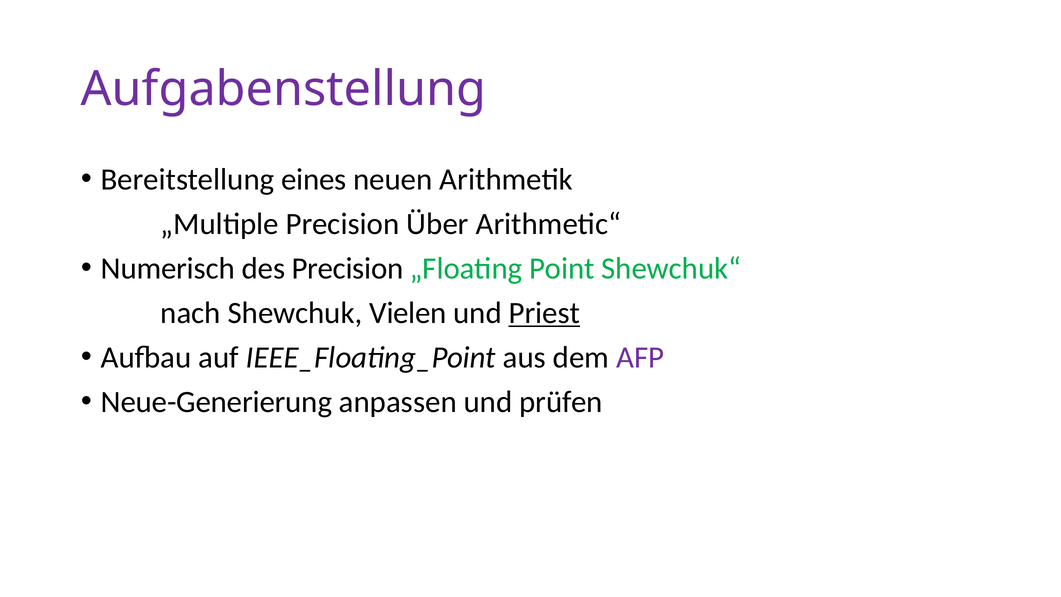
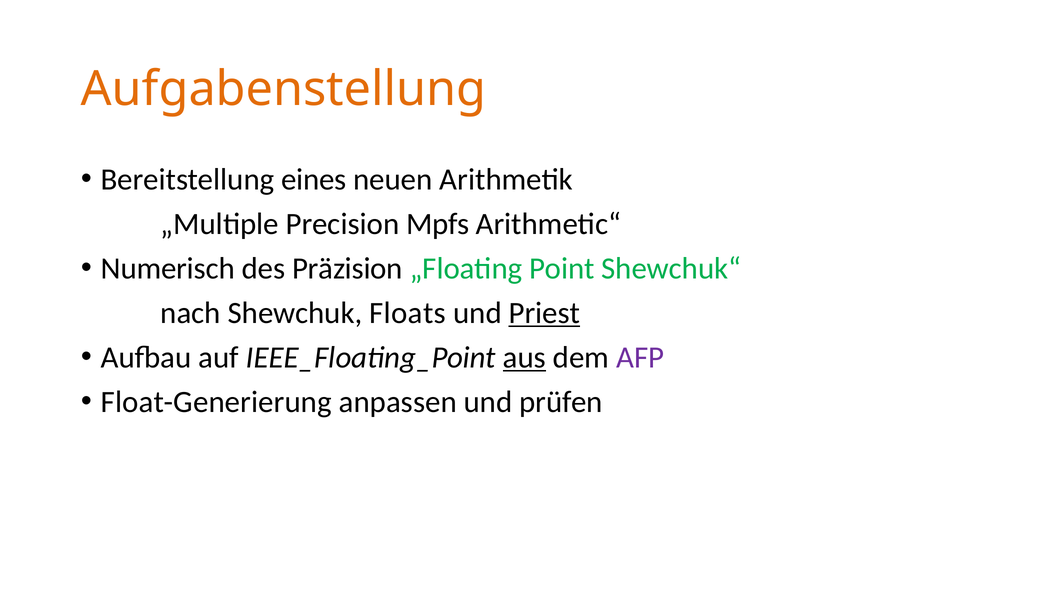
Aufgabenstellung colour: purple -> orange
Über: Über -> Mpfs
des Precision: Precision -> Präzision
Vielen: Vielen -> Floats
aus underline: none -> present
Neue-Generierung: Neue-Generierung -> Float-Generierung
